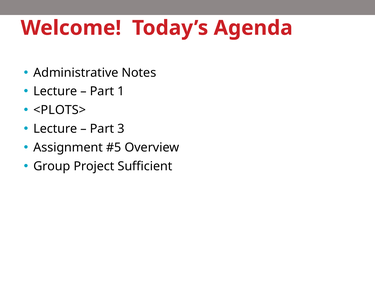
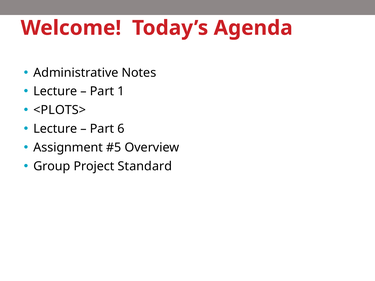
3: 3 -> 6
Sufficient: Sufficient -> Standard
